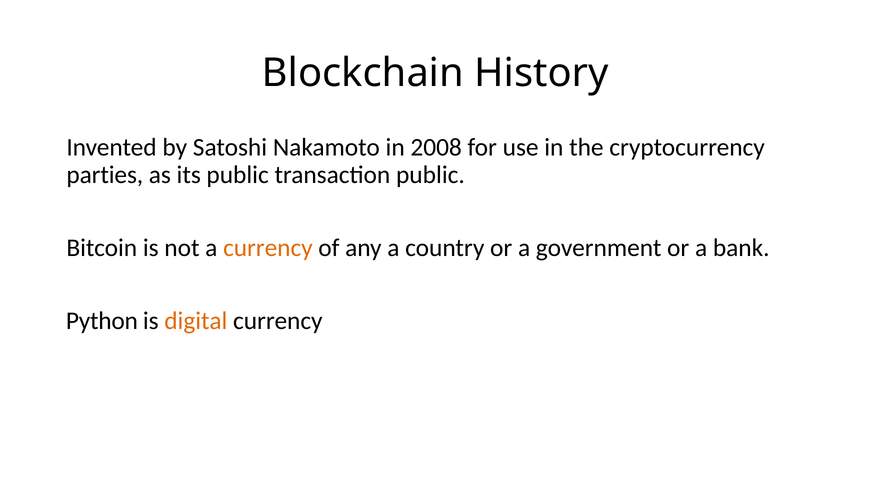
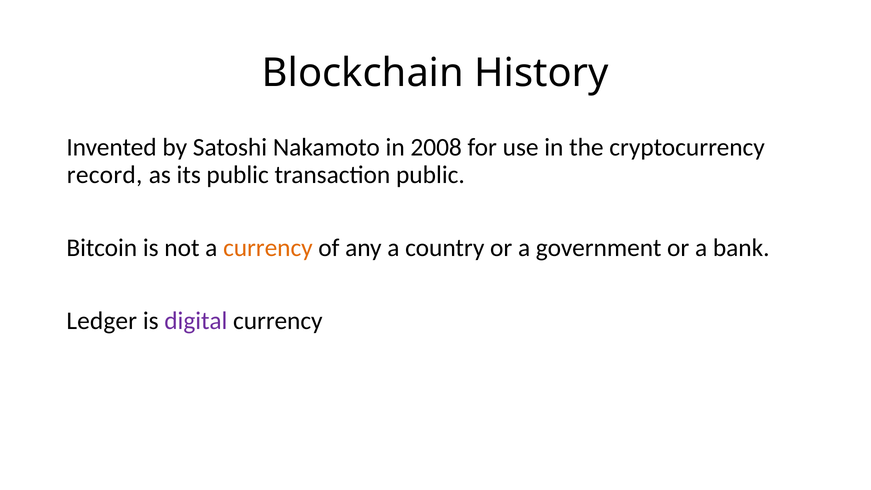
parties: parties -> record
Python: Python -> Ledger
digital colour: orange -> purple
